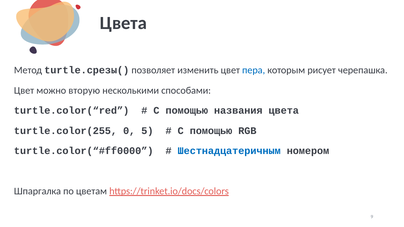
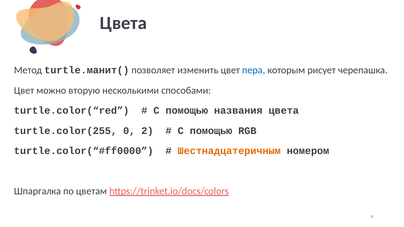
turtle.срезы(: turtle.срезы( -> turtle.манит(
5: 5 -> 2
Шестнадцатеричным colour: blue -> orange
